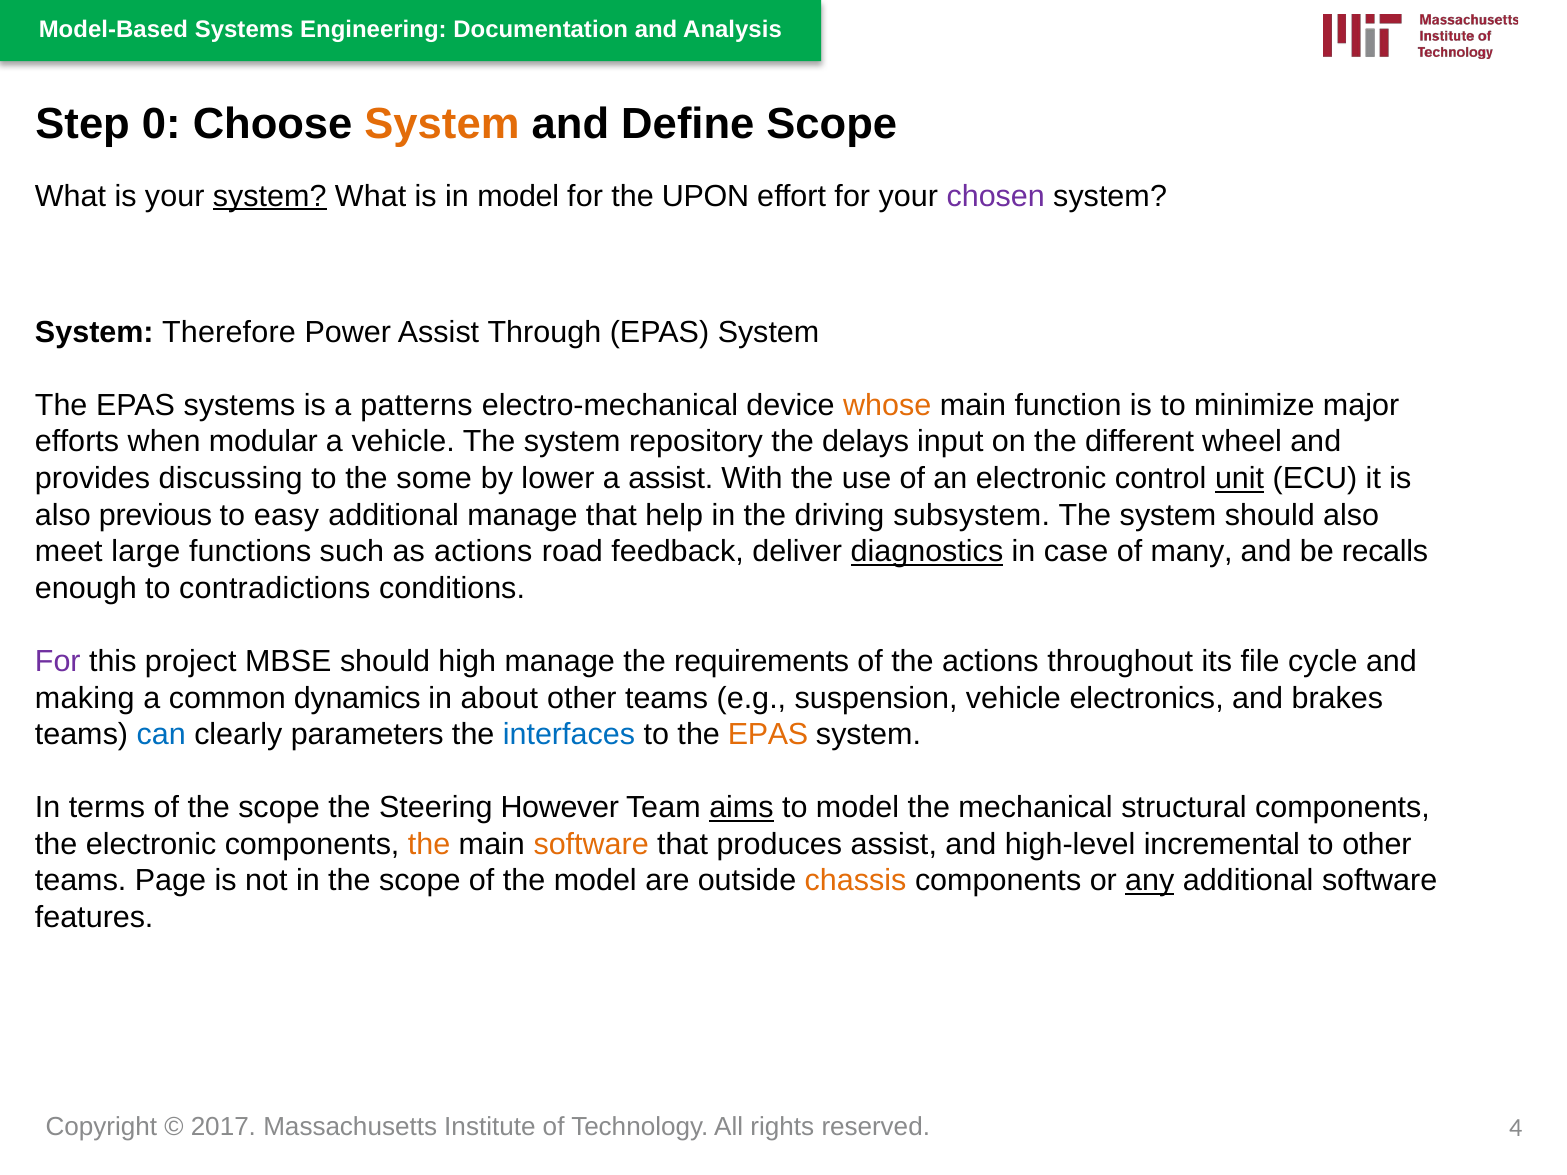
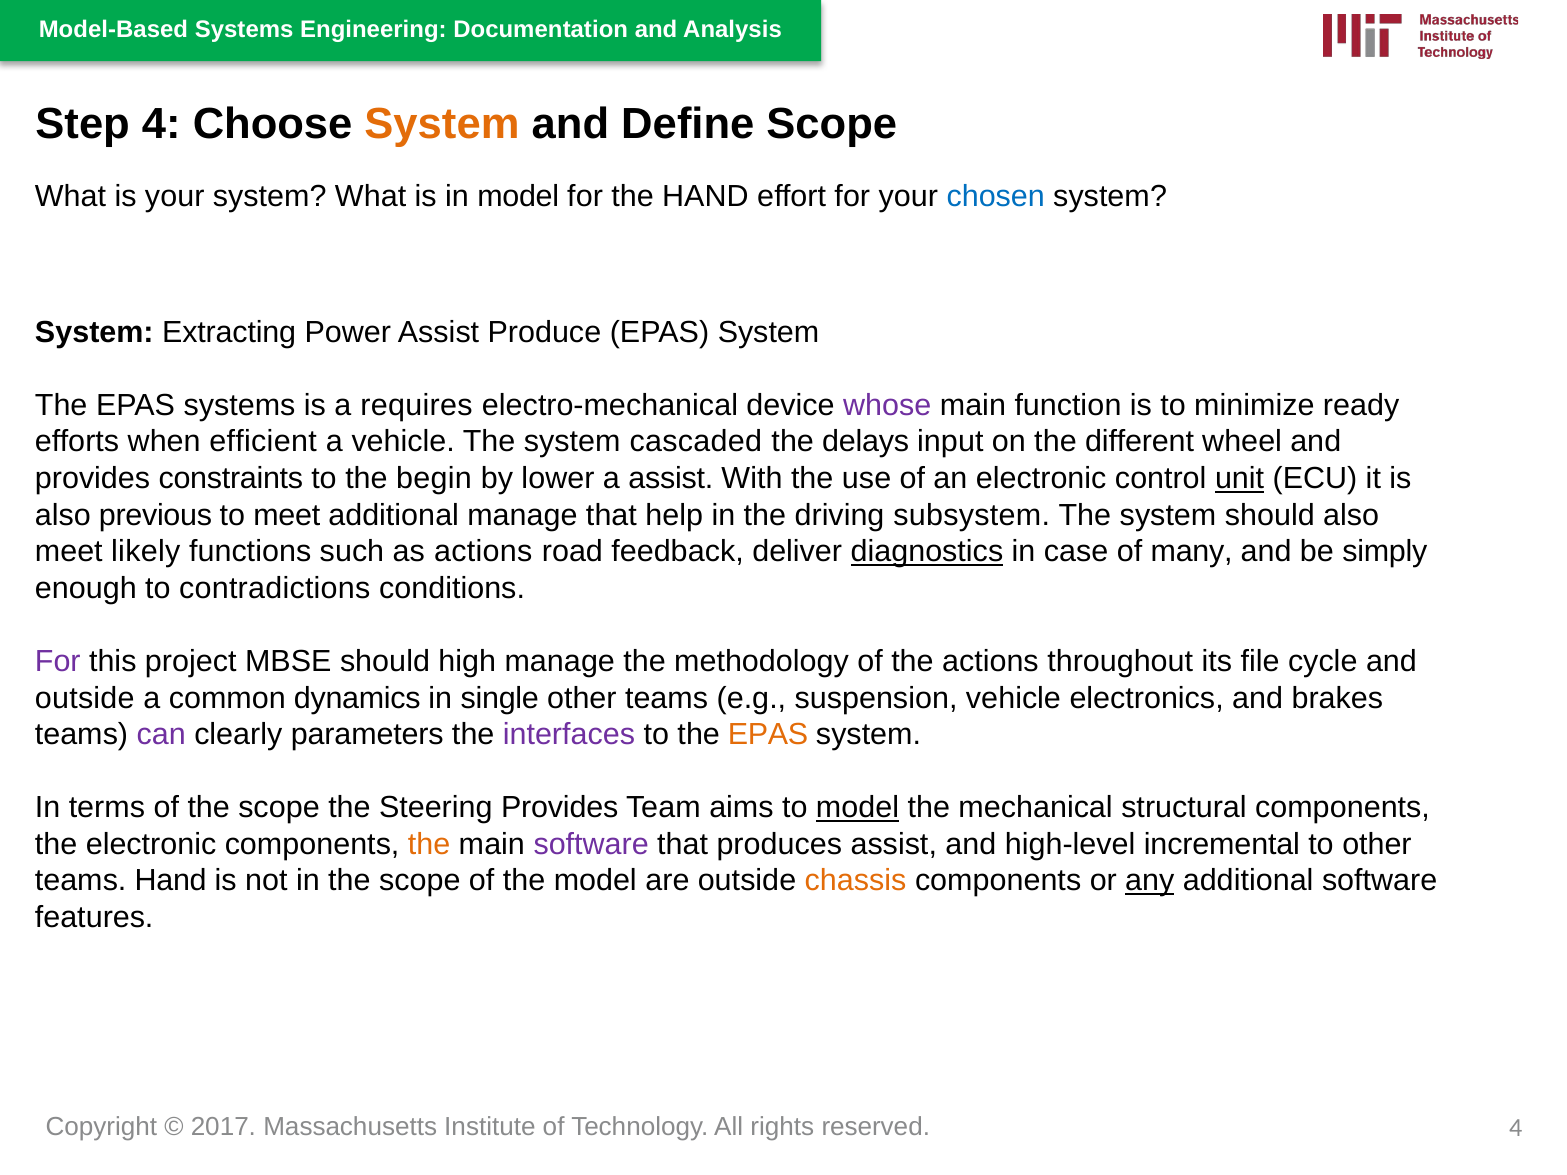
Step 0: 0 -> 4
system at (270, 196) underline: present -> none
the UPON: UPON -> HAND
chosen colour: purple -> blue
Therefore: Therefore -> Extracting
Through: Through -> Produce
patterns: patterns -> requires
whose colour: orange -> purple
major: major -> ready
modular: modular -> efficient
repository: repository -> cascaded
discussing: discussing -> constraints
some: some -> begin
to easy: easy -> meet
large: large -> likely
recalls: recalls -> simply
requirements: requirements -> methodology
making at (85, 698): making -> outside
about: about -> single
can colour: blue -> purple
interfaces colour: blue -> purple
Steering However: However -> Provides
aims underline: present -> none
model at (858, 808) underline: none -> present
software at (591, 844) colour: orange -> purple
teams Page: Page -> Hand
